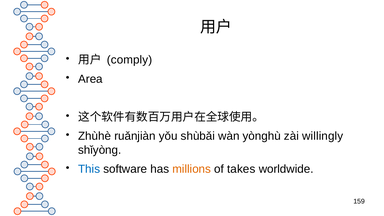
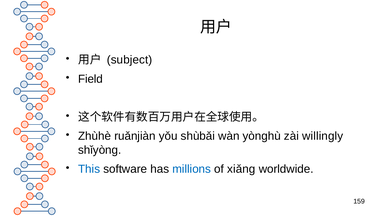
comply: comply -> subject
Area: Area -> Field
millions colour: orange -> blue
takes: takes -> xiǎng
